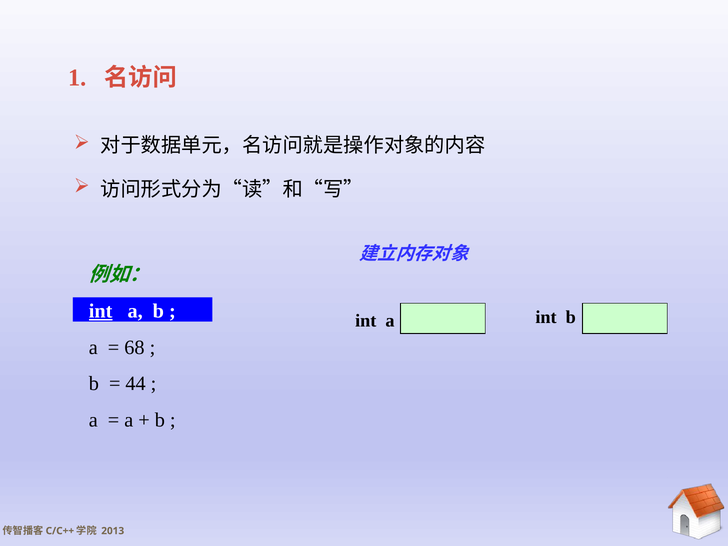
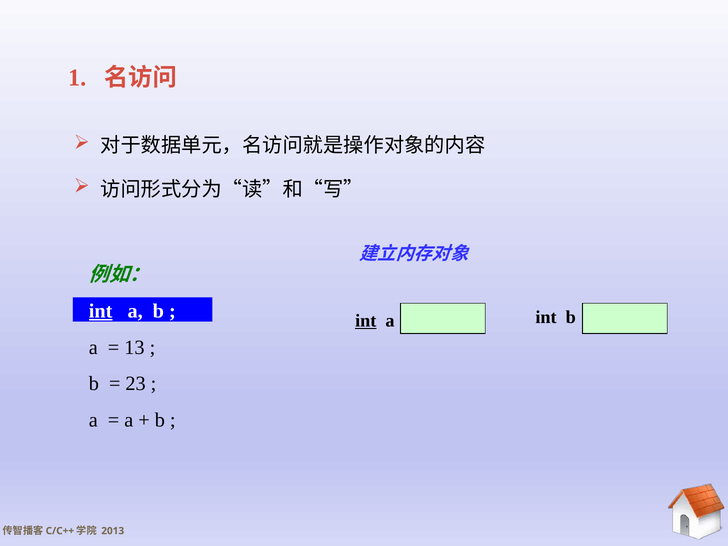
int at (366, 321) underline: none -> present
68: 68 -> 13
44: 44 -> 23
